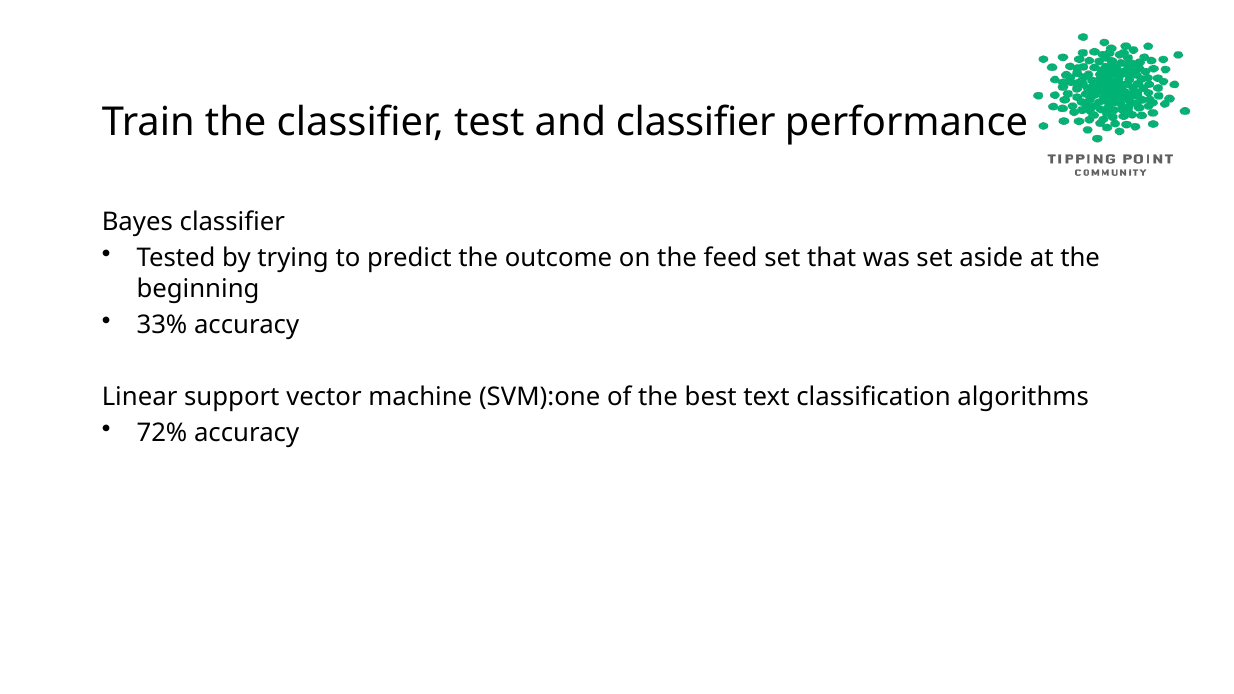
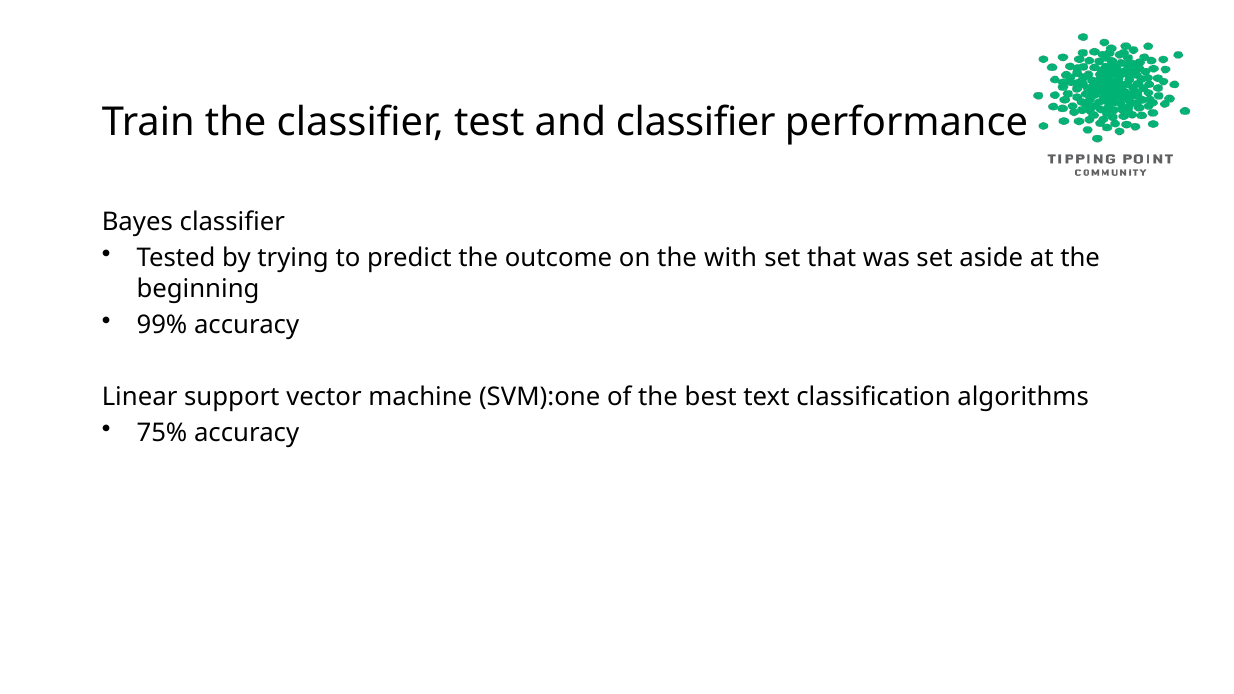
feed: feed -> with
33%: 33% -> 99%
72%: 72% -> 75%
